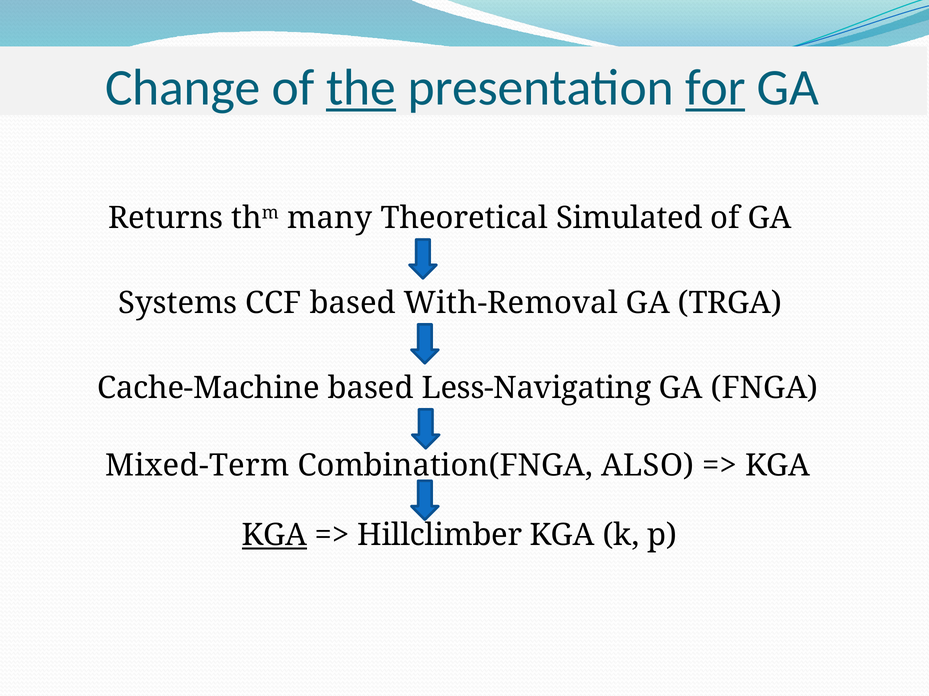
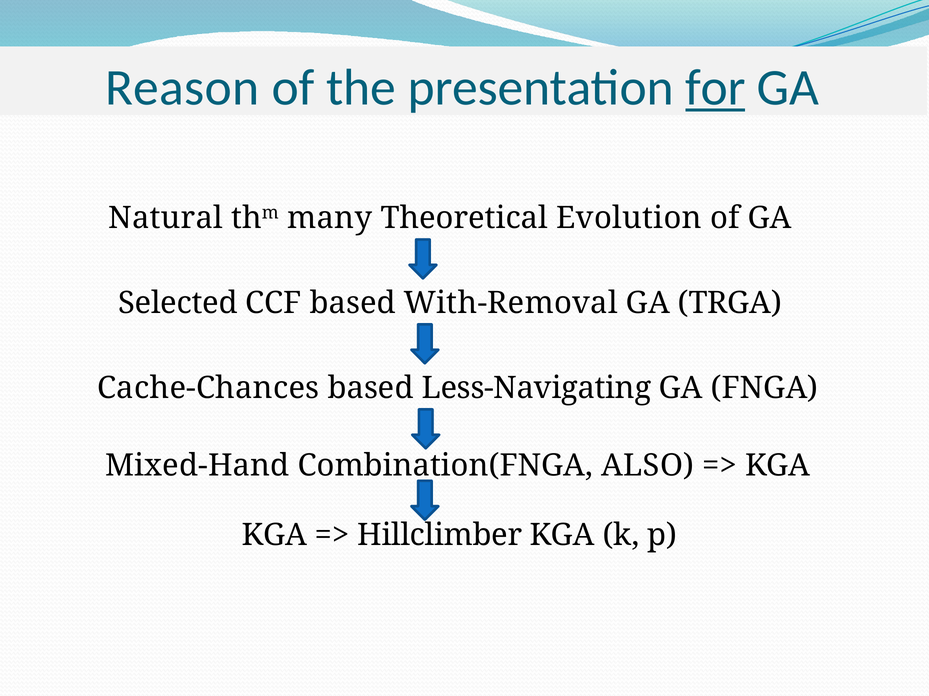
Change: Change -> Reason
the underline: present -> none
Returns: Returns -> Natural
Simulated: Simulated -> Evolution
Systems: Systems -> Selected
Cache-Machine: Cache-Machine -> Cache-Chances
Mixed-Term: Mixed-Term -> Mixed-Hand
KGA at (275, 536) underline: present -> none
